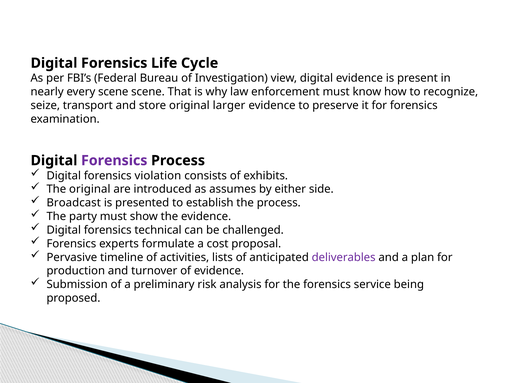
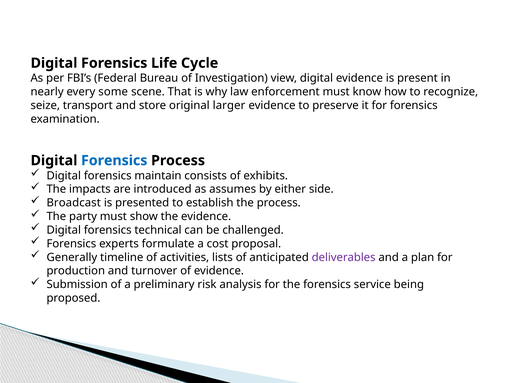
every scene: scene -> some
Forensics at (114, 161) colour: purple -> blue
violation: violation -> maintain
The original: original -> impacts
Pervasive: Pervasive -> Generally
